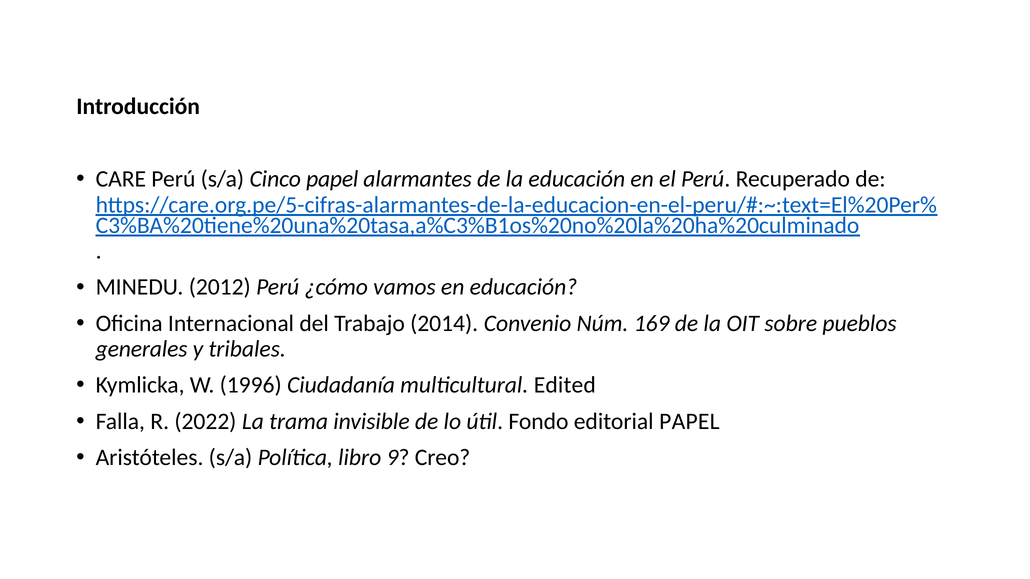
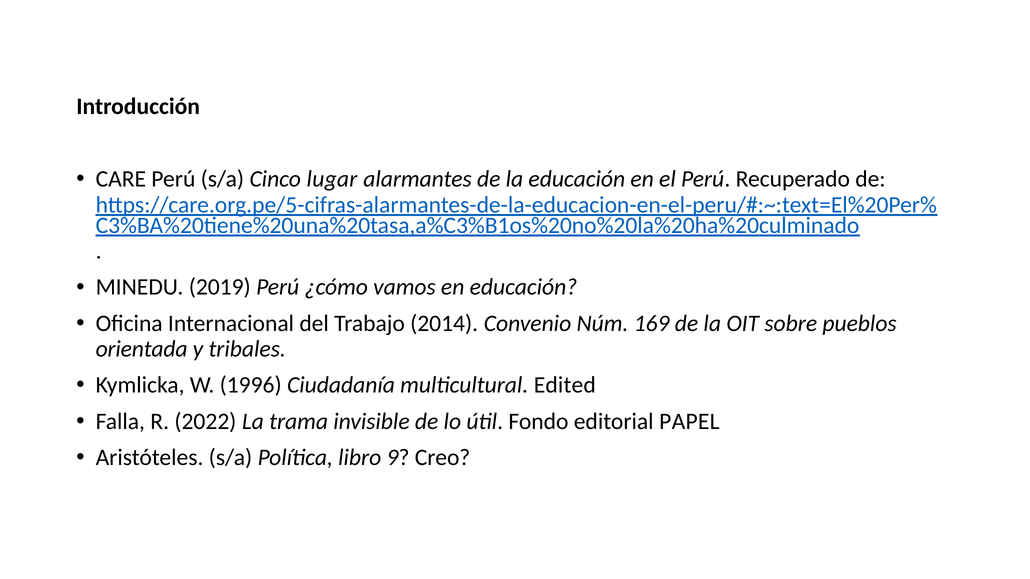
Cinco papel: papel -> lugar
2012: 2012 -> 2019
generales: generales -> orientada
